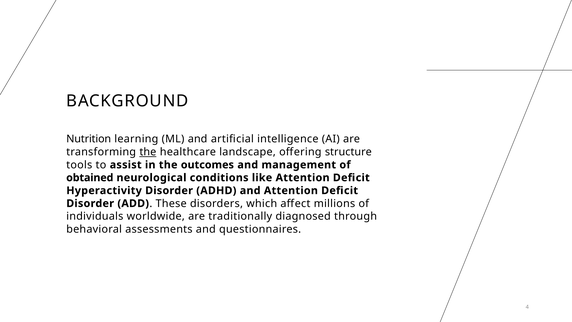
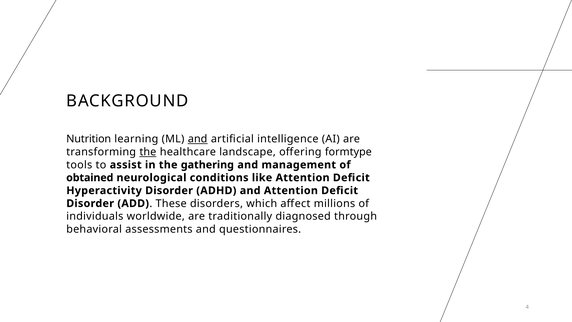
and at (198, 139) underline: none -> present
structure: structure -> formtype
outcomes: outcomes -> gathering
